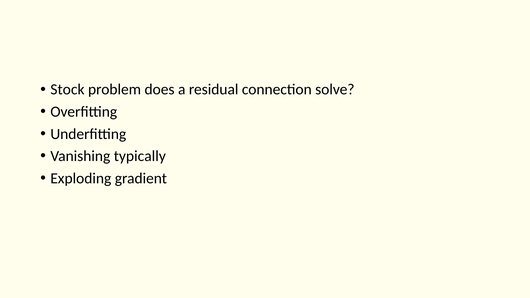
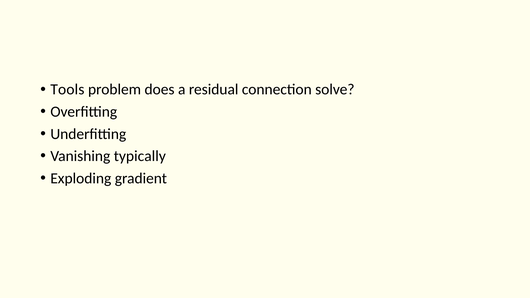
Stock: Stock -> Tools
